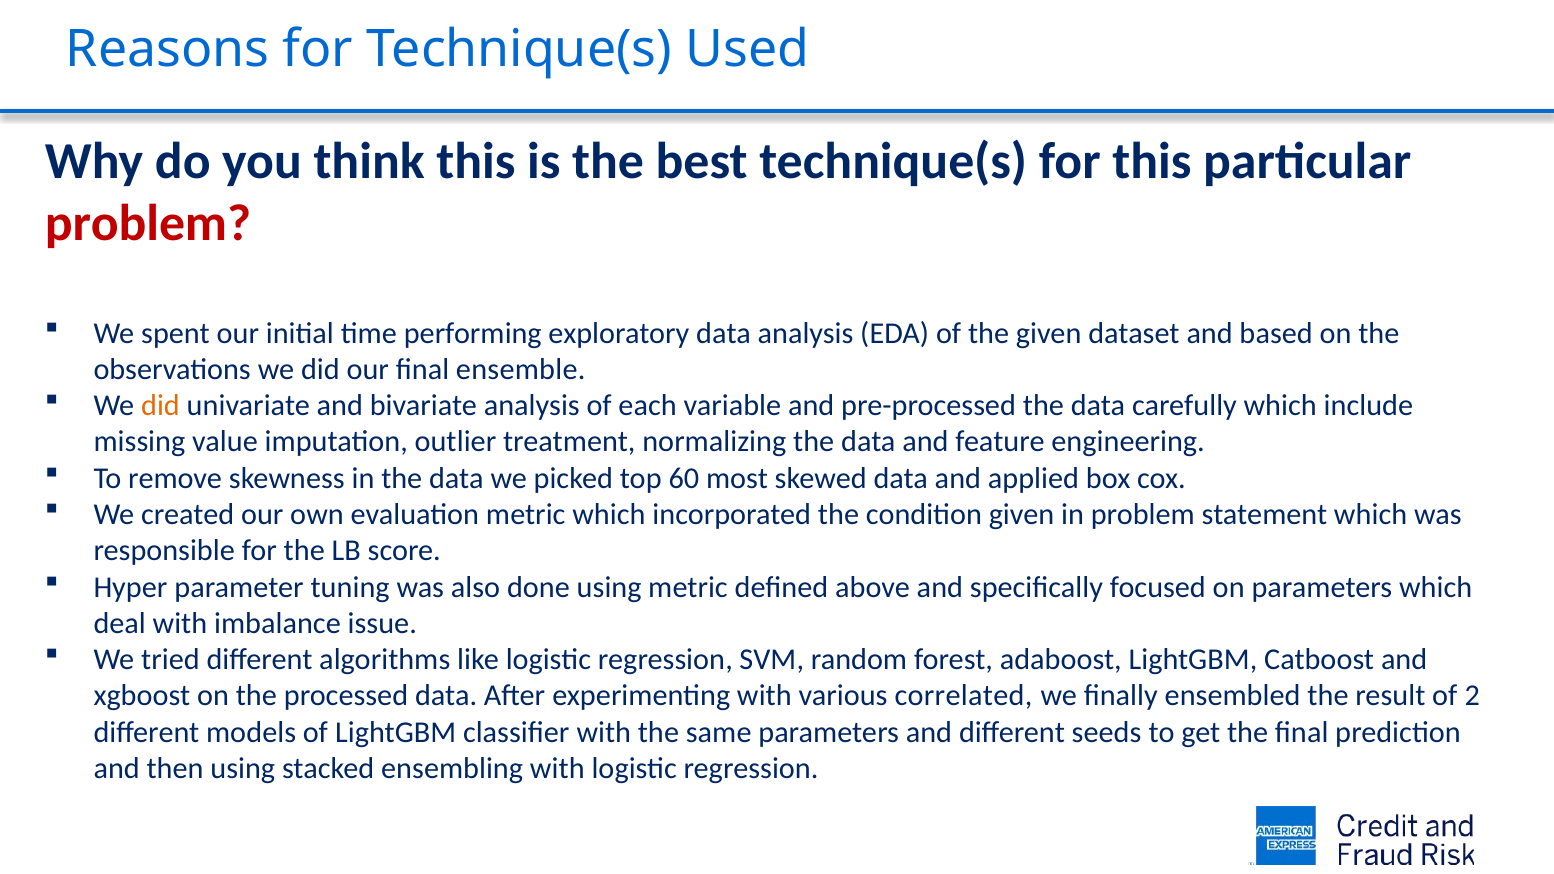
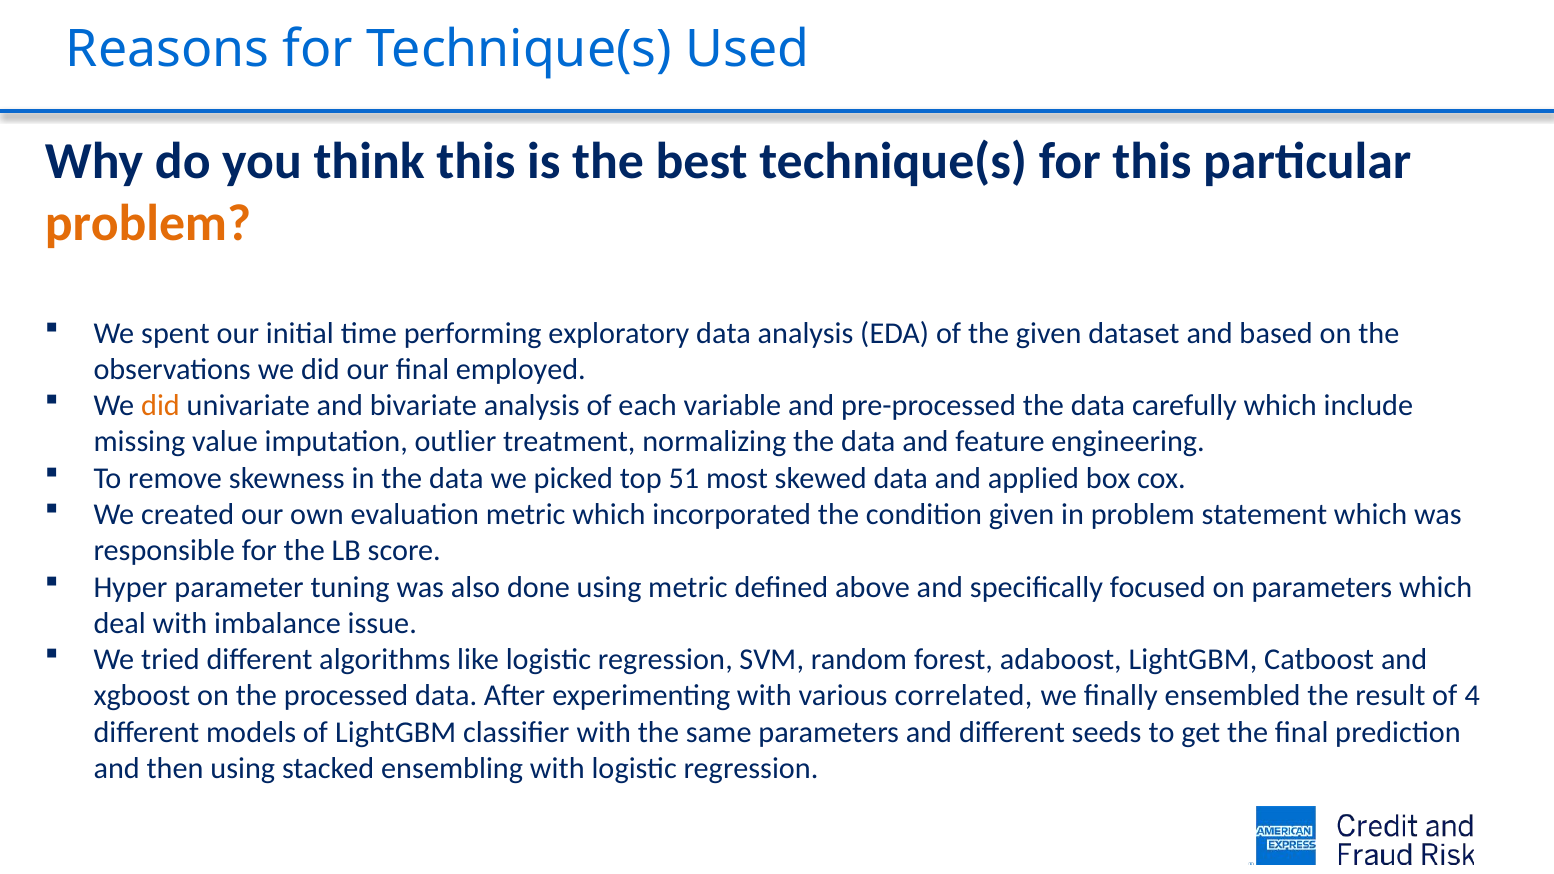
problem at (148, 223) colour: red -> orange
ensemble: ensemble -> employed
60: 60 -> 51
2: 2 -> 4
